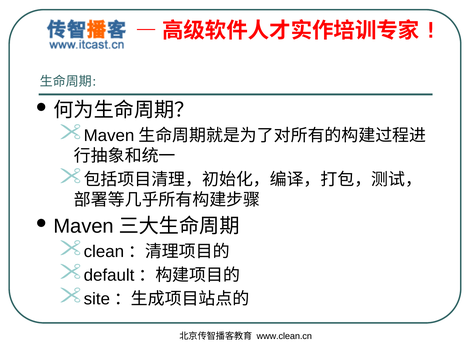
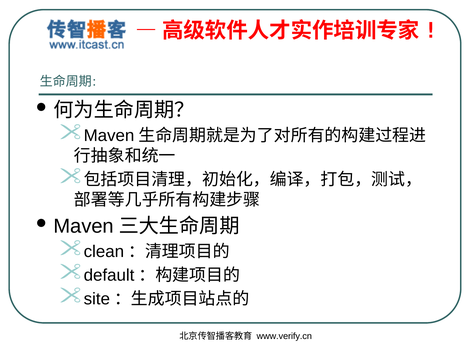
www.clean.cn: www.clean.cn -> www.verify.cn
